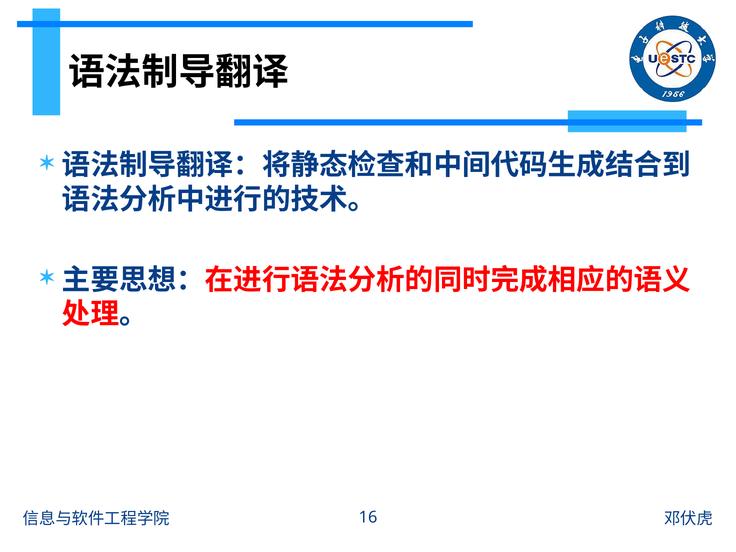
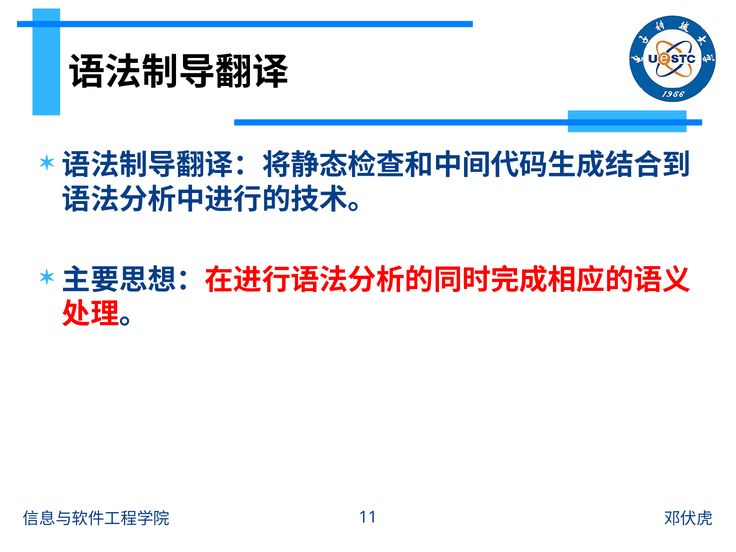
16: 16 -> 11
